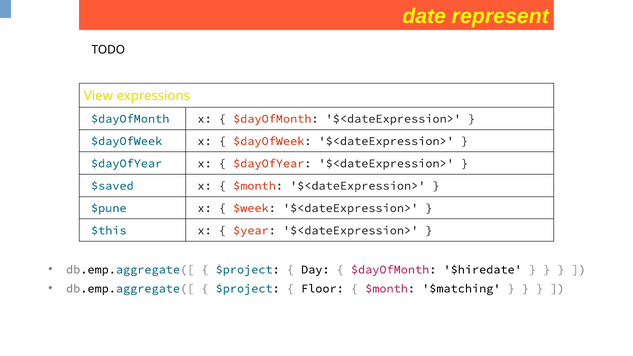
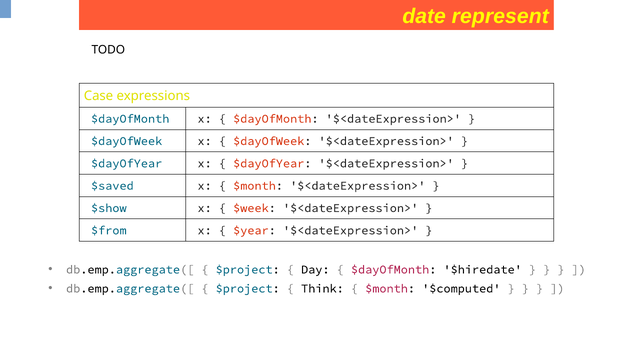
View: View -> Case
$pune: $pune -> $show
$this: $this -> $from
Floor: Floor -> Think
$matching: $matching -> $computed
